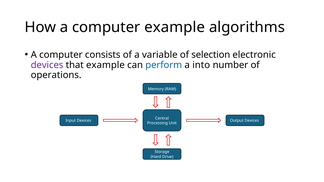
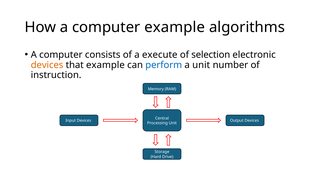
variable: variable -> execute
devices at (47, 65) colour: purple -> orange
a into: into -> unit
operations: operations -> instruction
